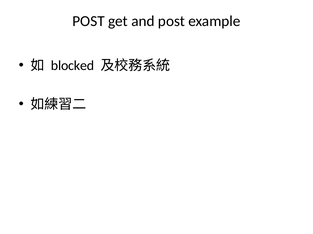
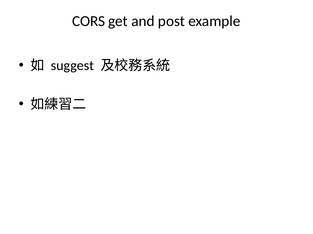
POST at (89, 21): POST -> CORS
blocked: blocked -> suggest
